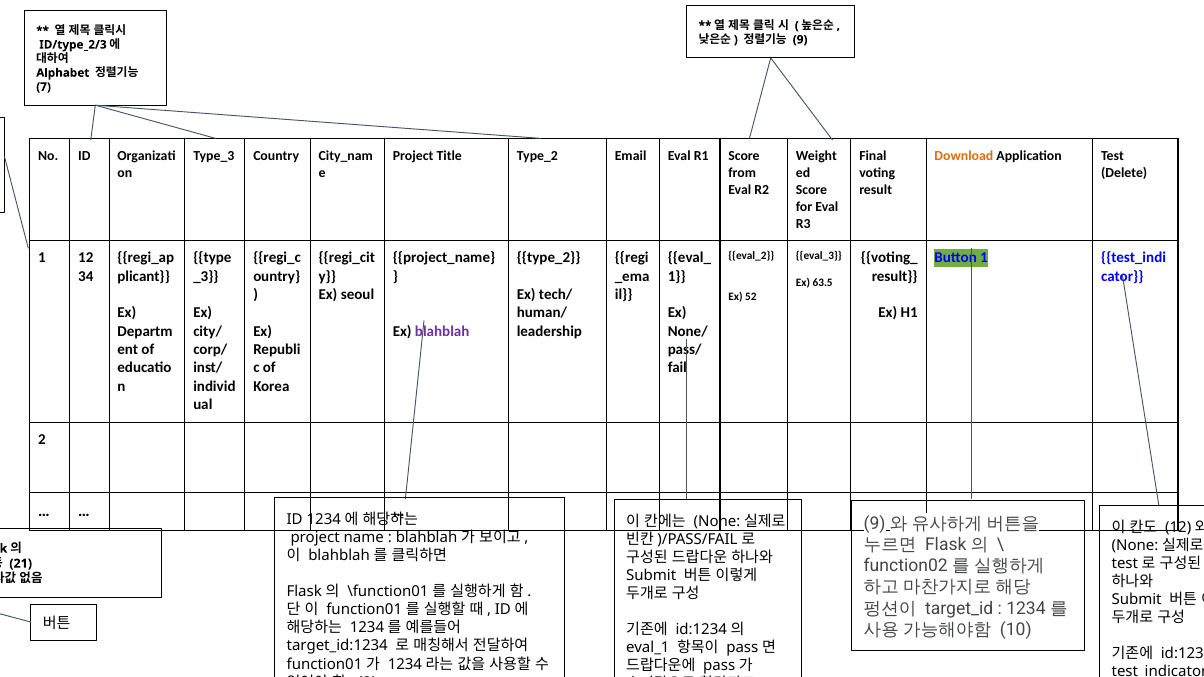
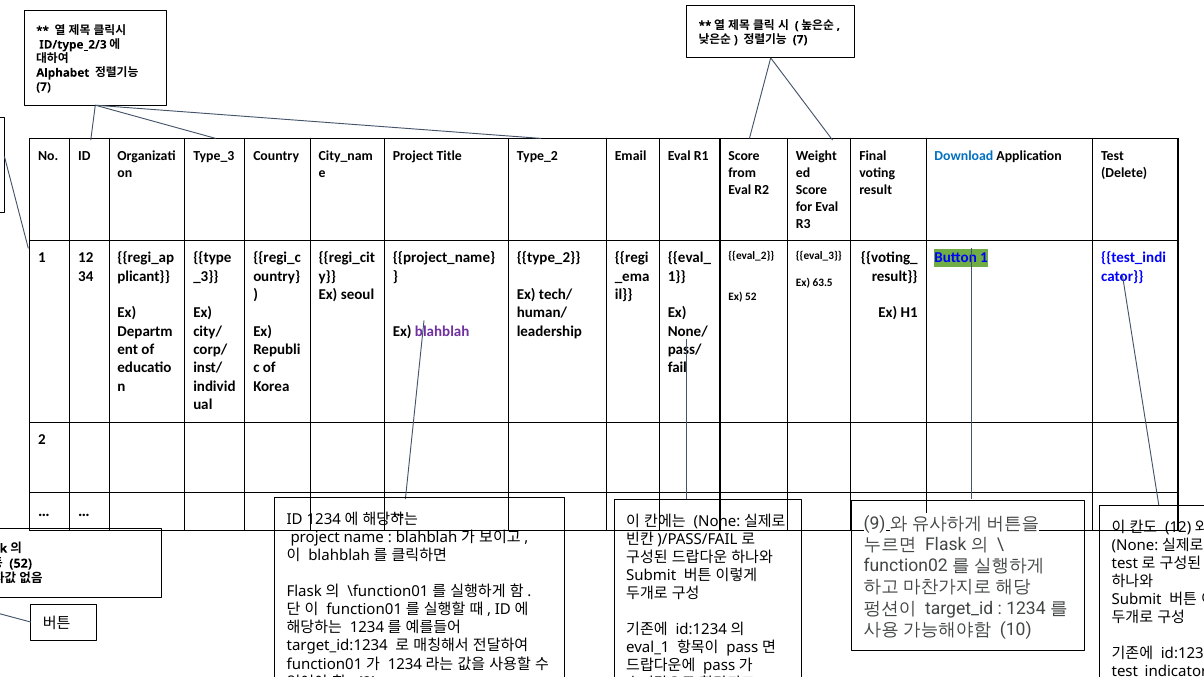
9 at (800, 40): 9 -> 7
Download colour: orange -> blue
21 at (21, 564): 21 -> 52
